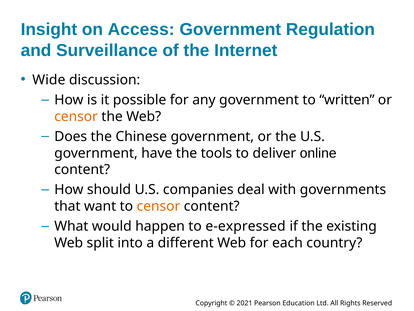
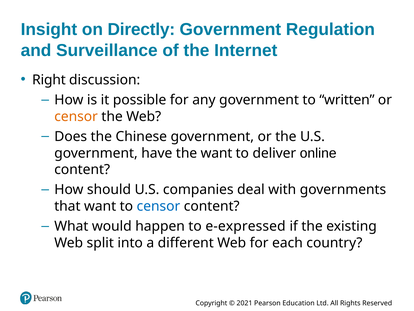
Access: Access -> Directly
Wide: Wide -> Right
the tools: tools -> want
censor at (158, 206) colour: orange -> blue
